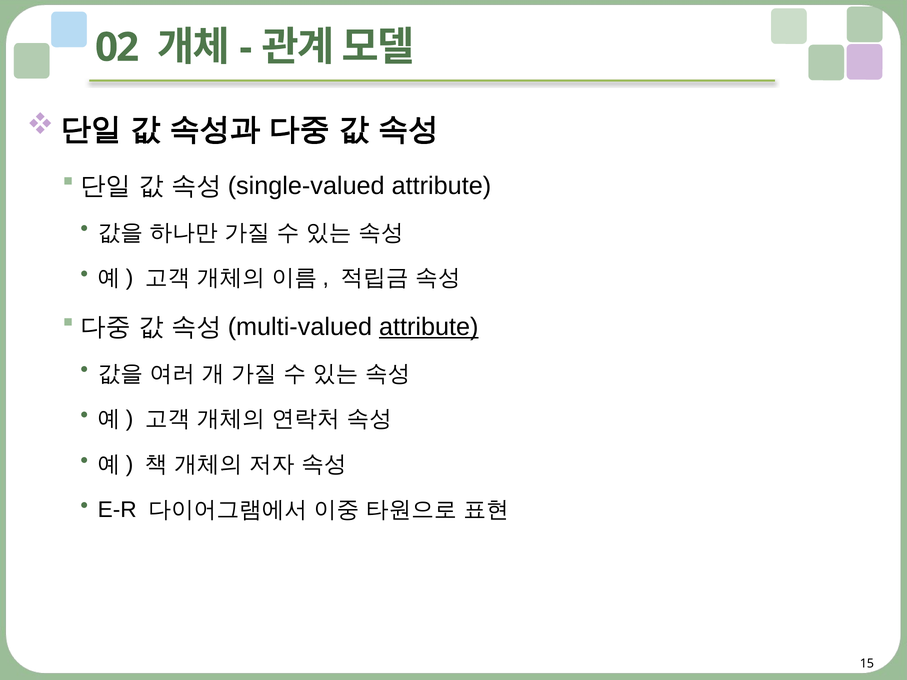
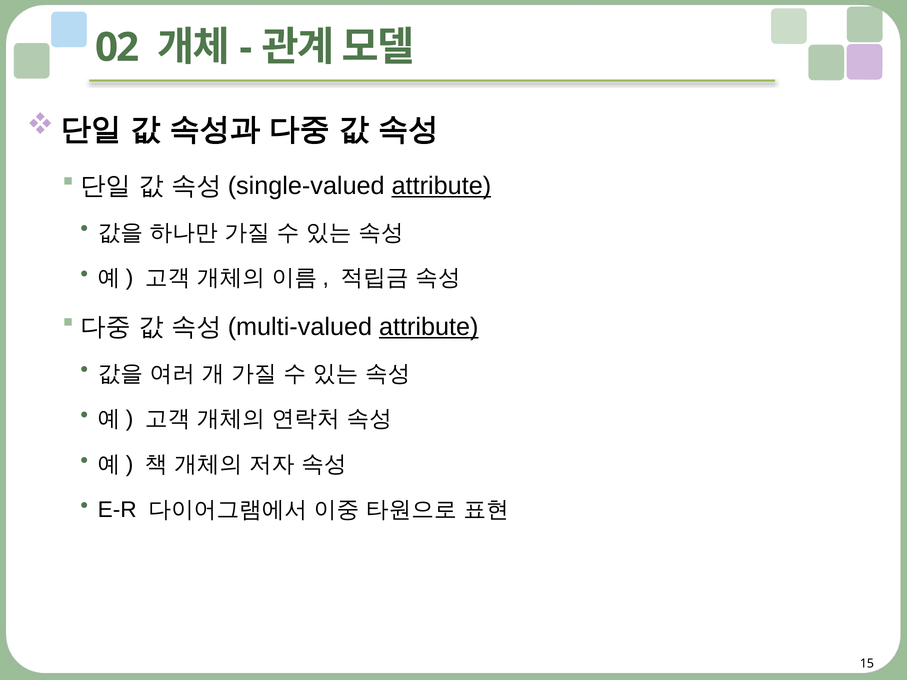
attribute at (441, 186) underline: none -> present
